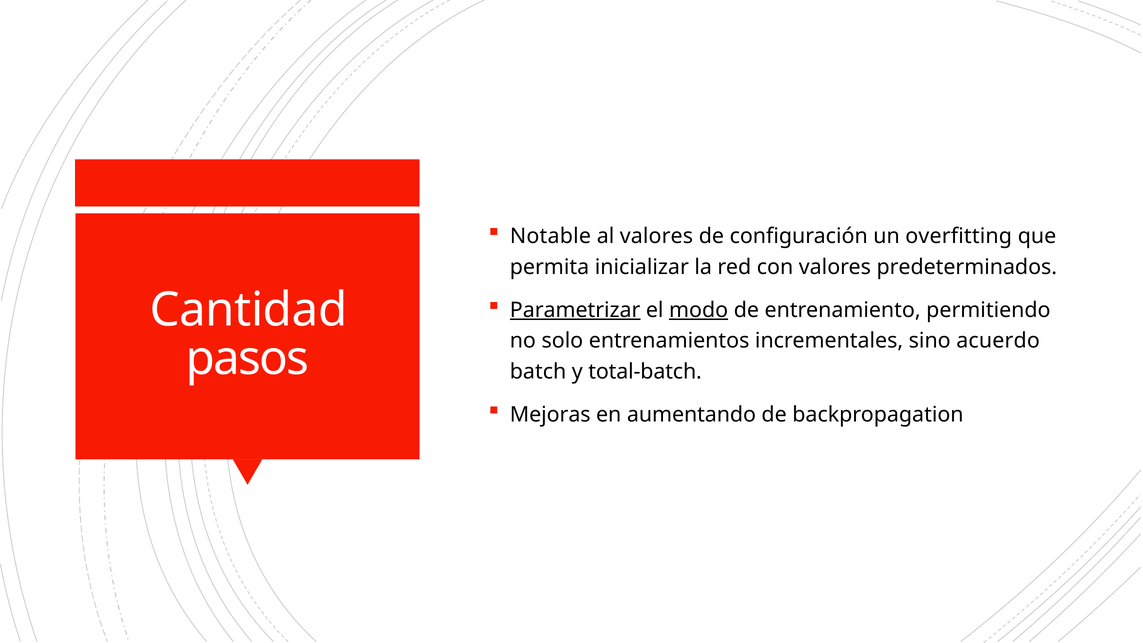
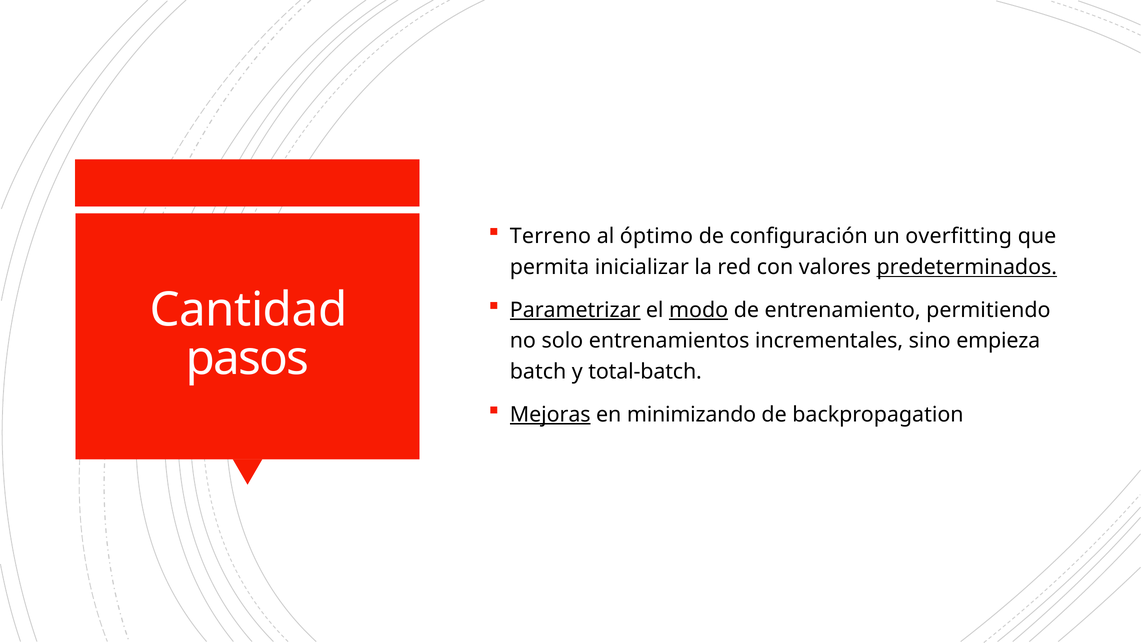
Notable: Notable -> Terreno
al valores: valores -> óptimo
predeterminados underline: none -> present
acuerdo: acuerdo -> empieza
Mejoras underline: none -> present
aumentando: aumentando -> minimizando
